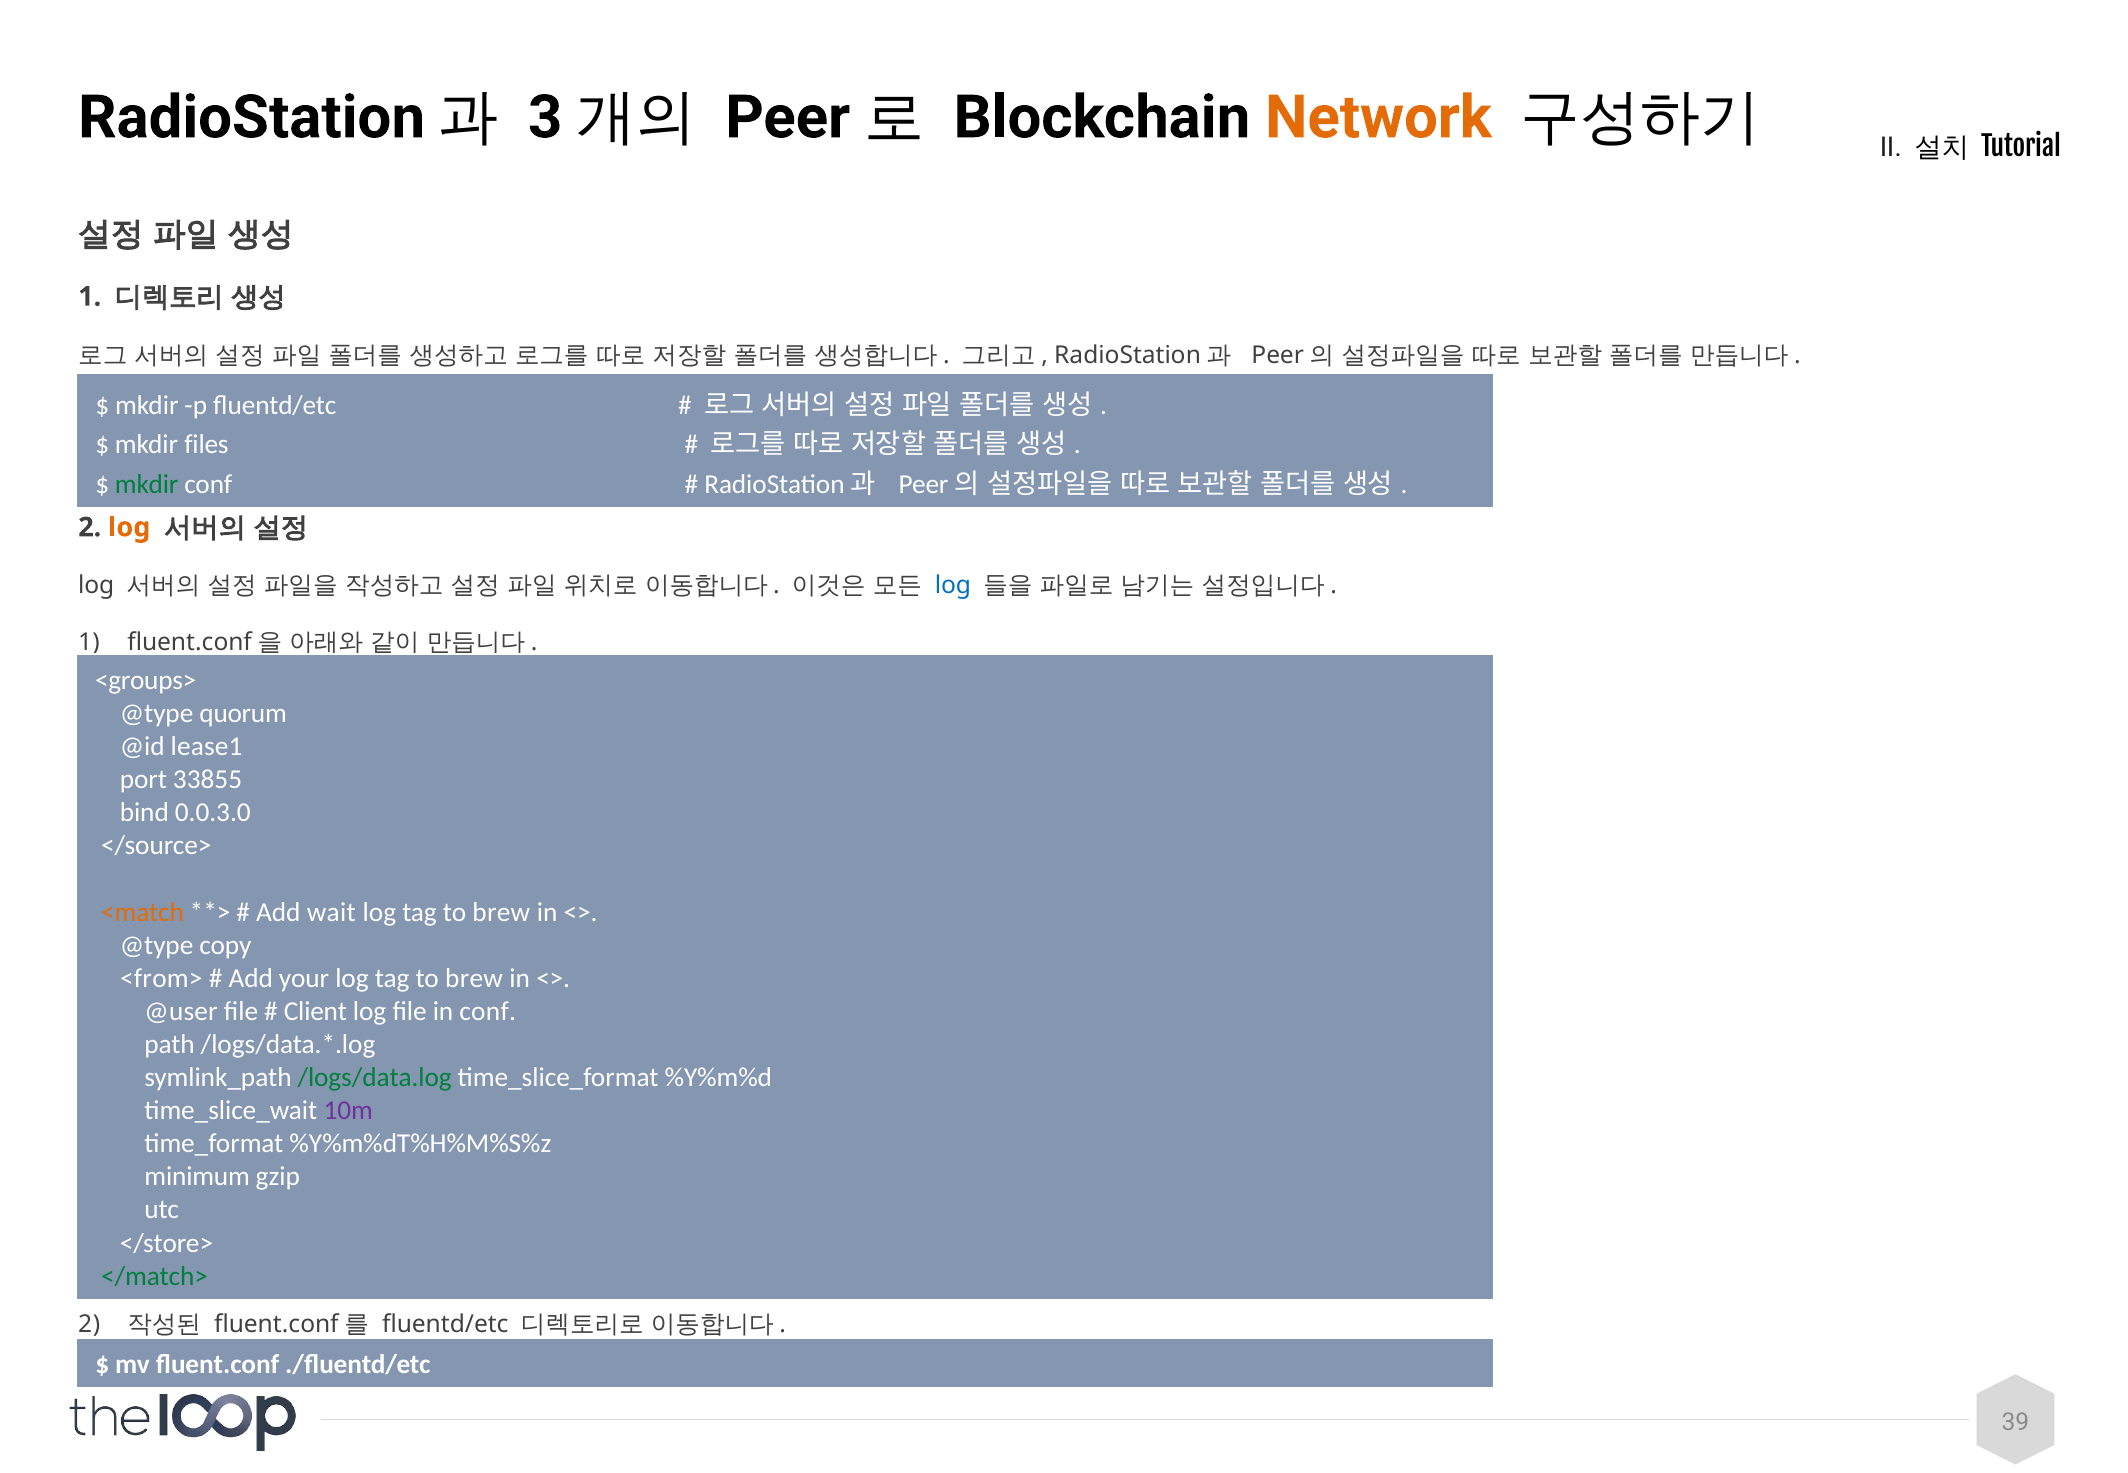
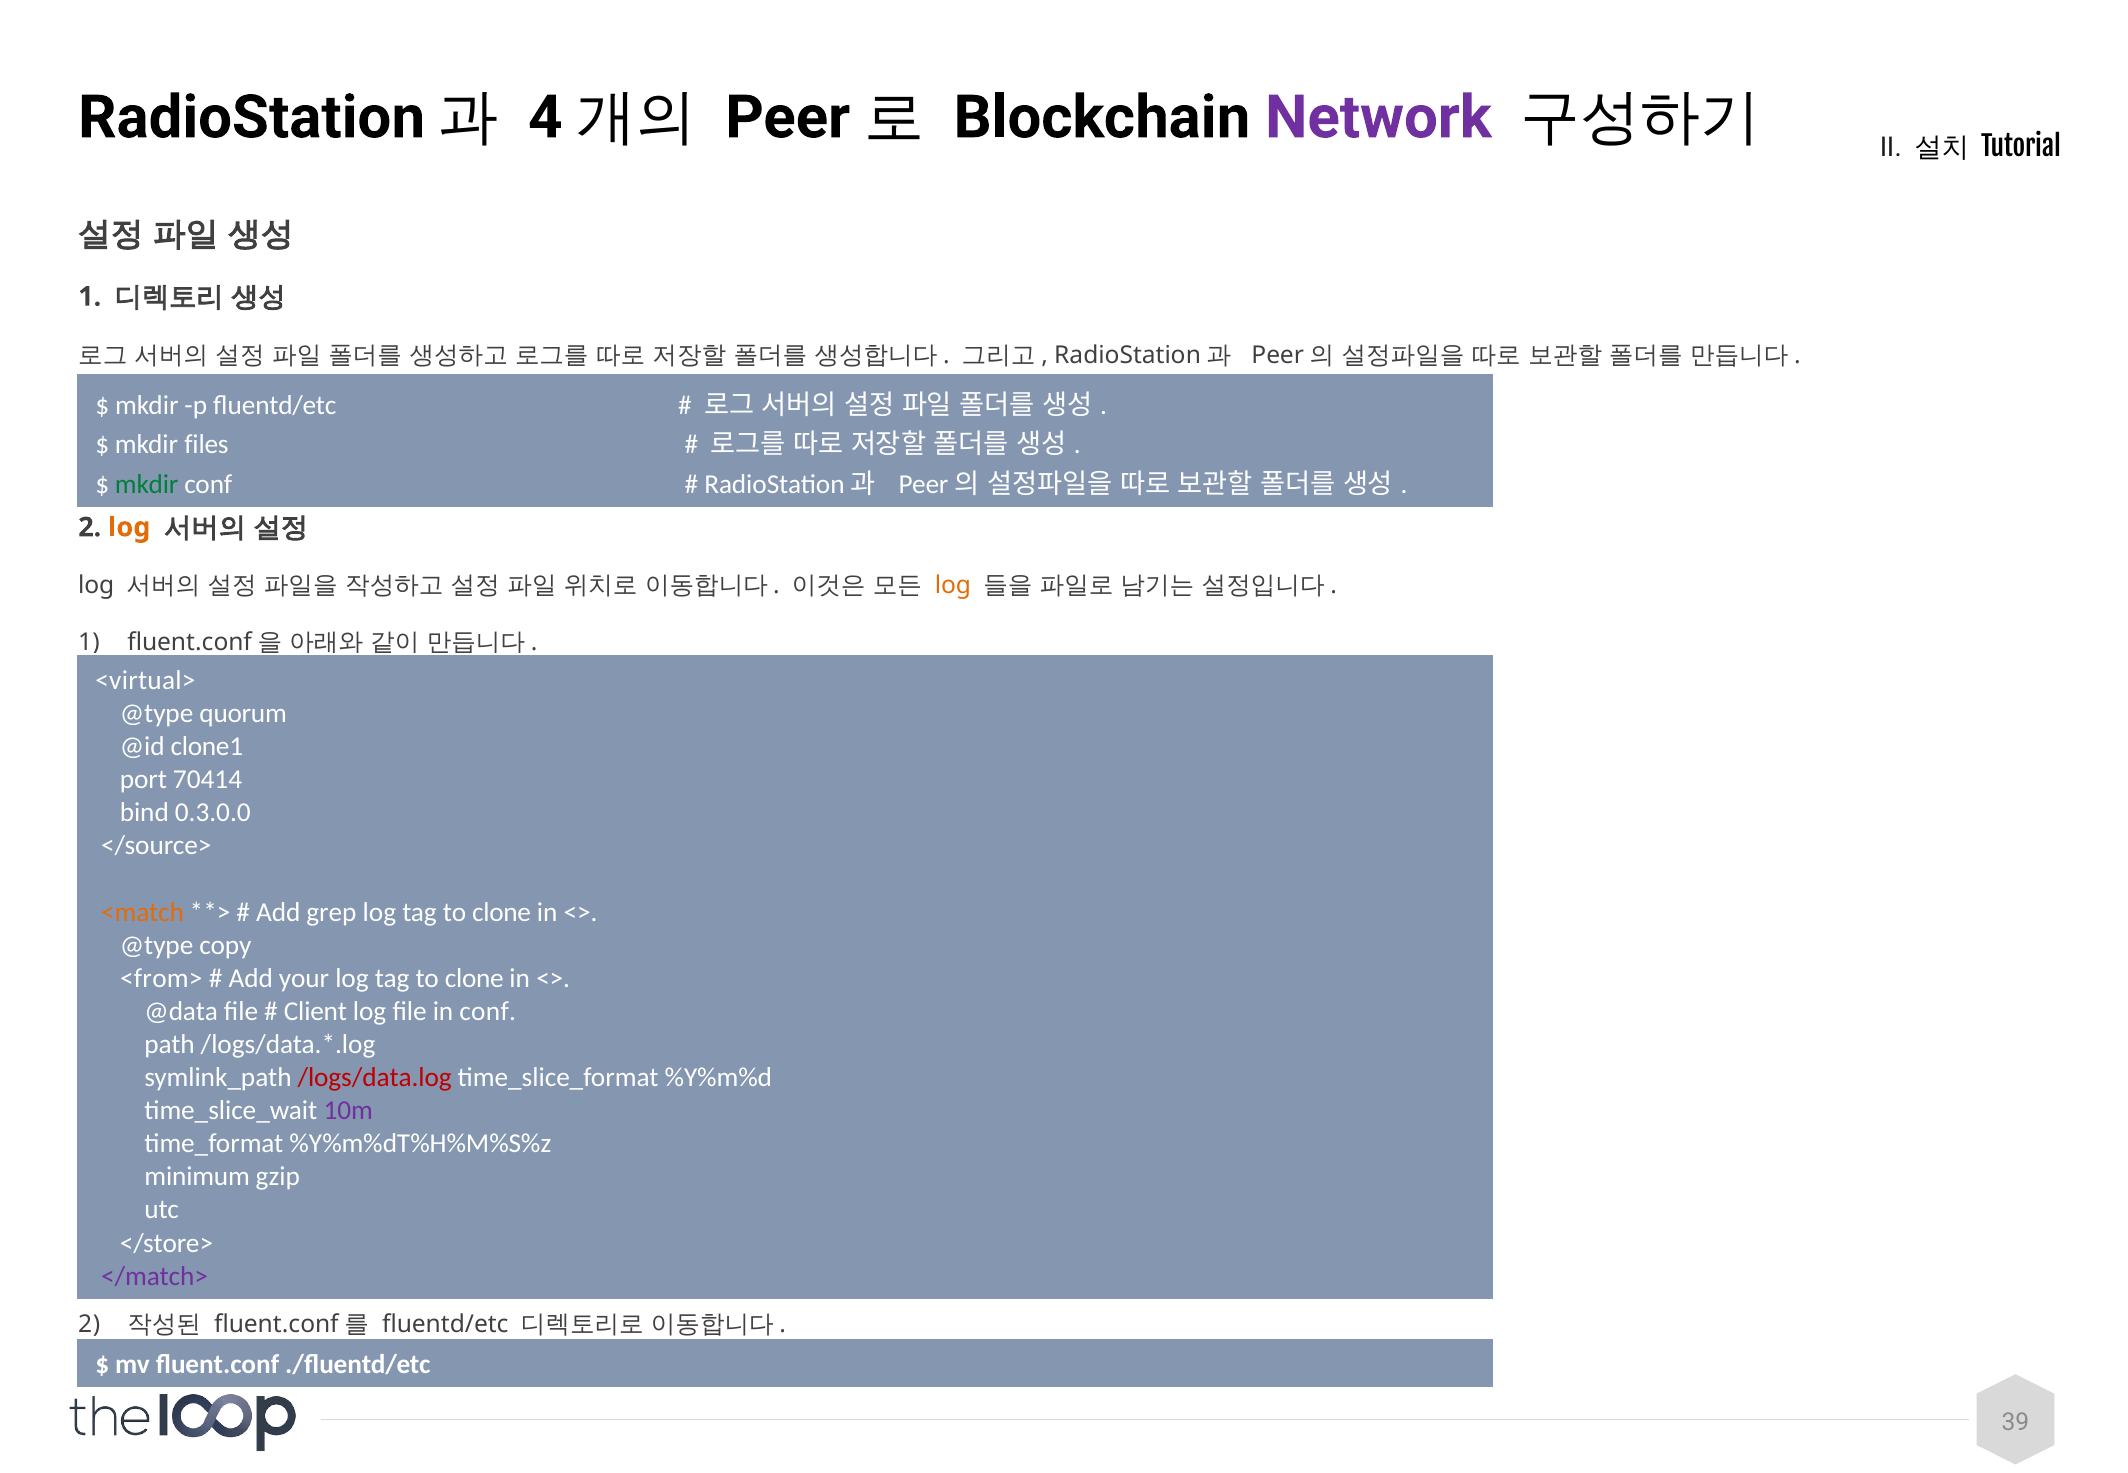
3: 3 -> 4
Network colour: orange -> purple
log at (953, 586) colour: blue -> orange
<groups>: <groups> -> <virtual>
lease1: lease1 -> clone1
33855: 33855 -> 70414
0.0.3.0: 0.0.3.0 -> 0.3.0.0
wait: wait -> grep
brew at (501, 912): brew -> clone
brew at (474, 978): brew -> clone
@user: @user -> @data
/logs/data.log colour: green -> red
</match> colour: green -> purple
